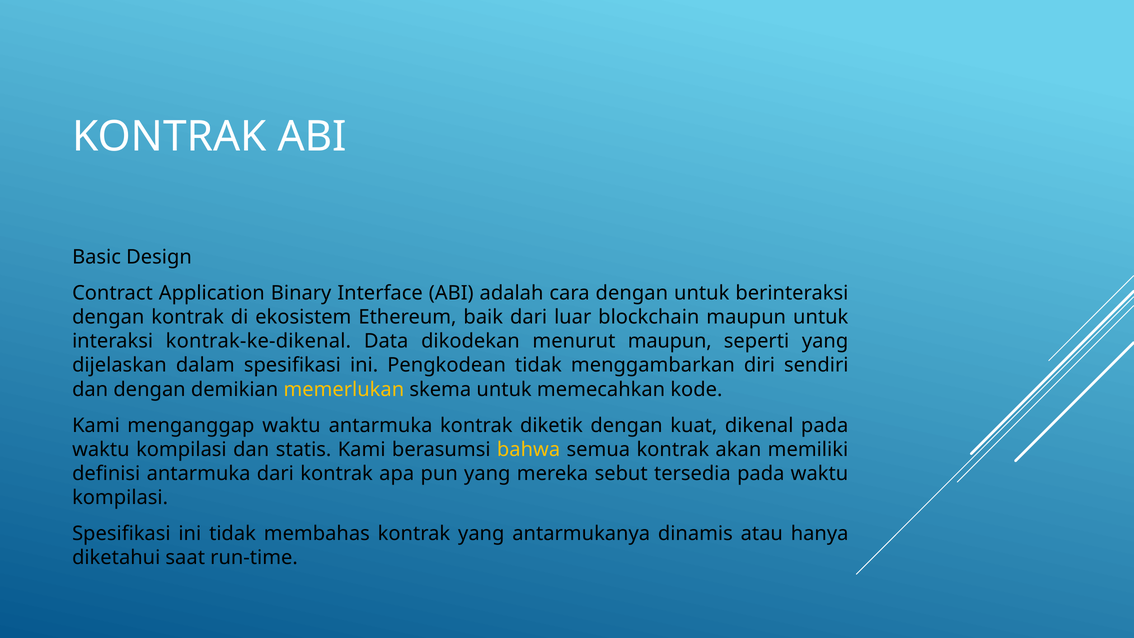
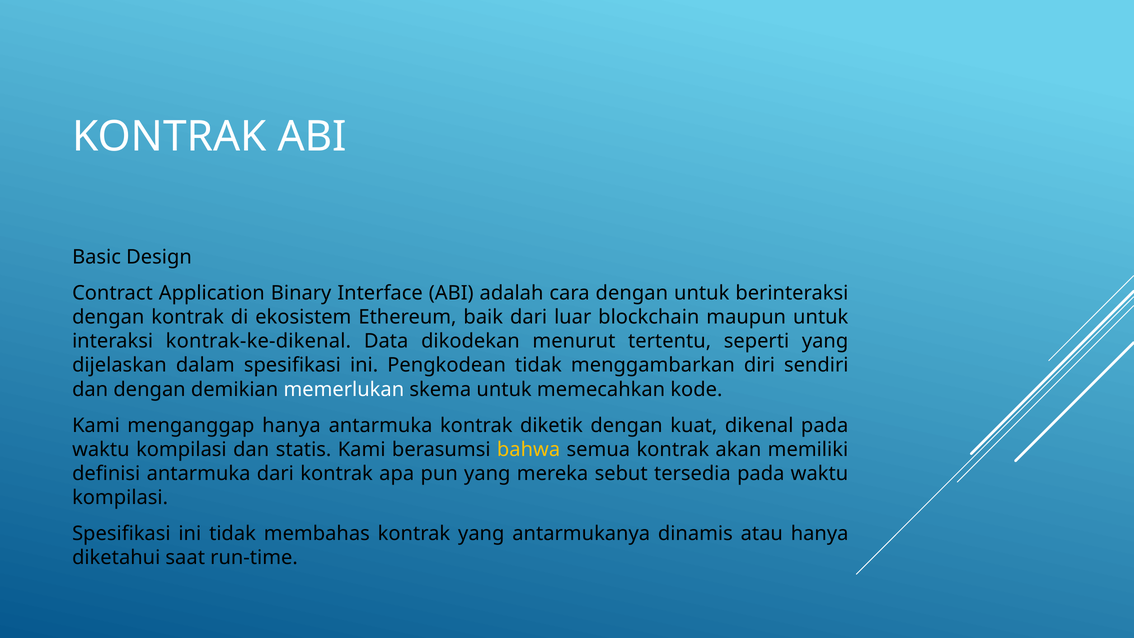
menurut maupun: maupun -> tertentu
memerlukan colour: yellow -> white
menganggap waktu: waktu -> hanya
